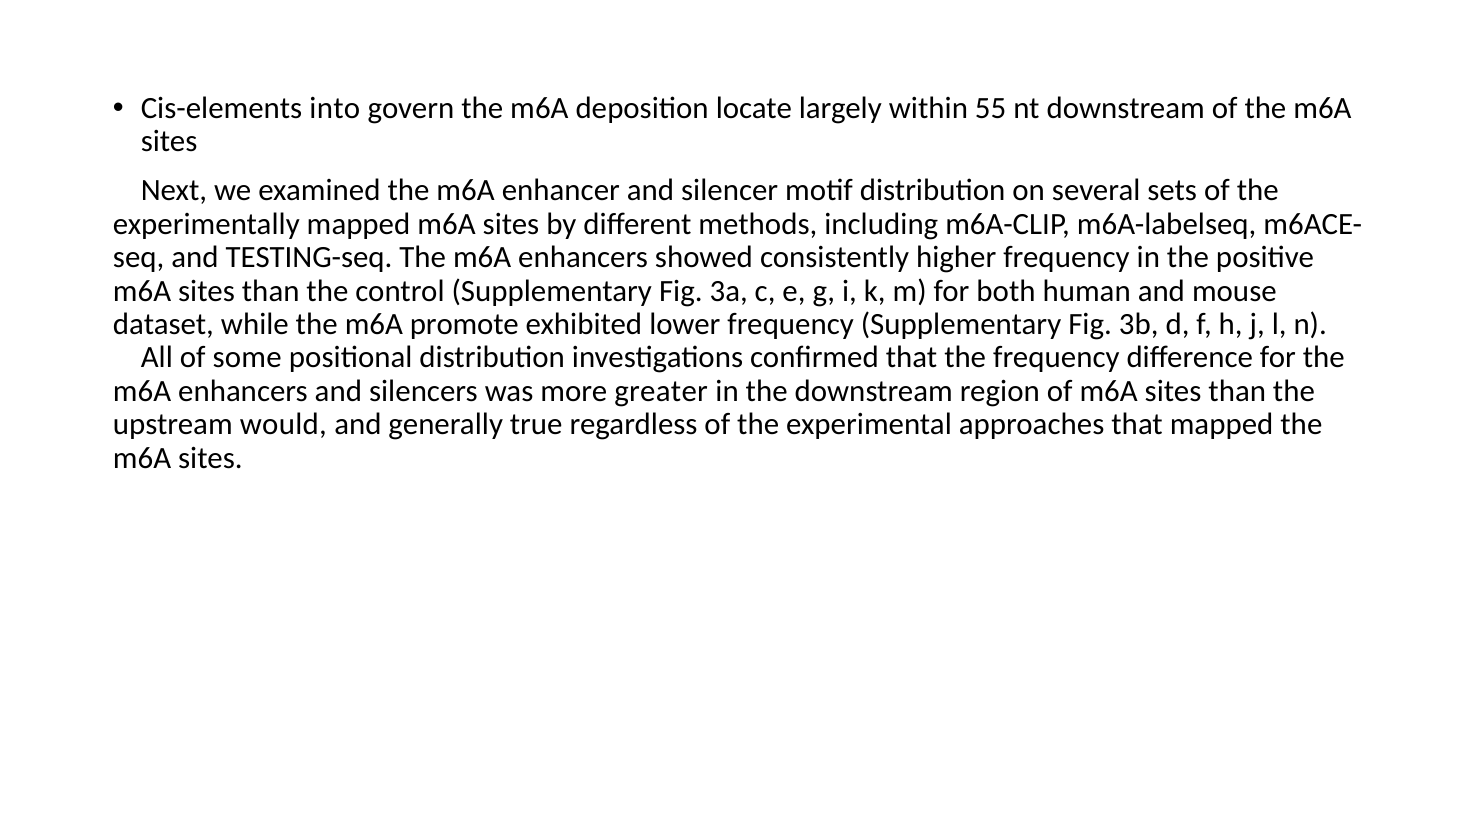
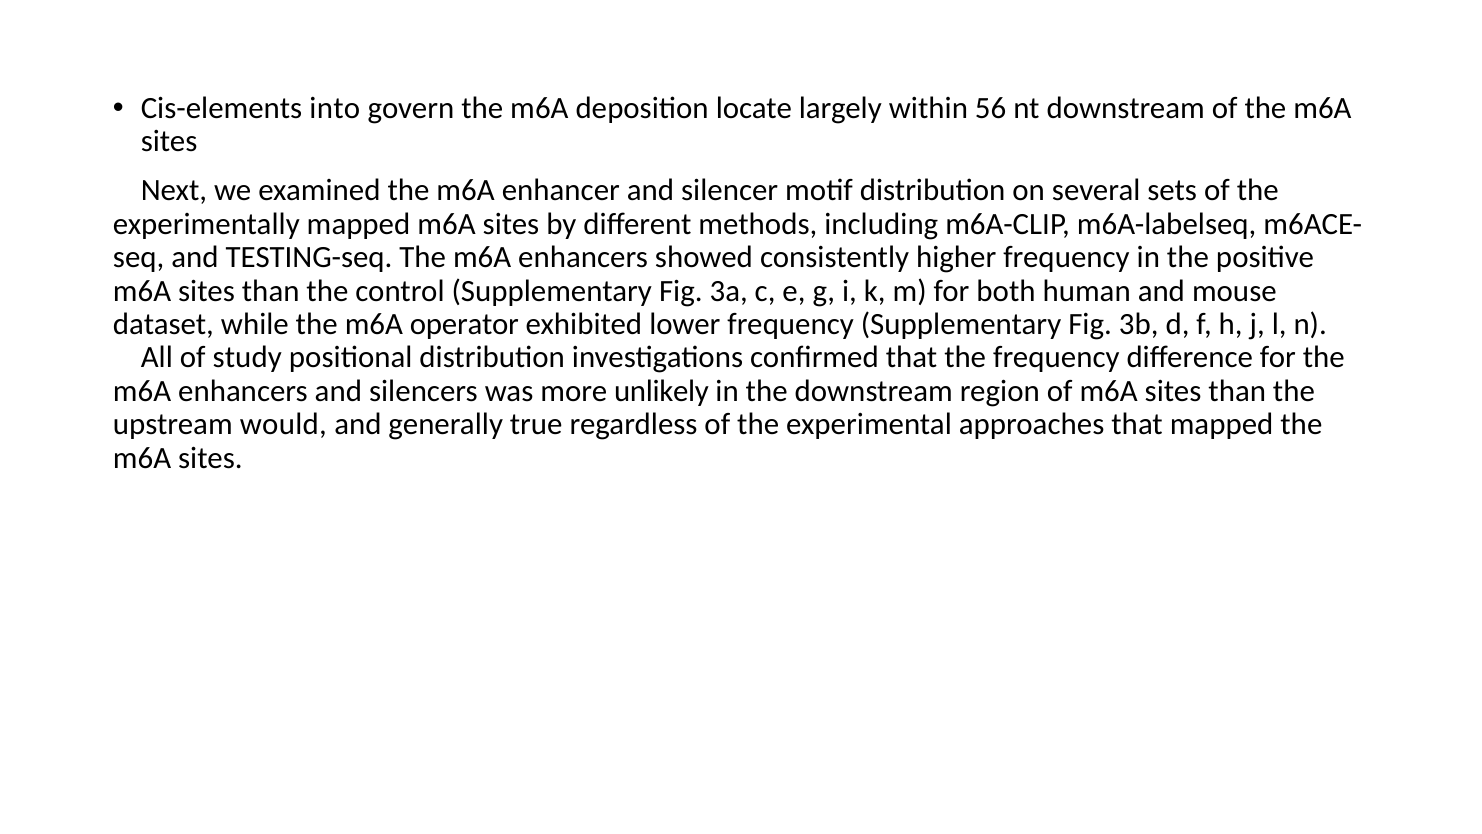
55: 55 -> 56
promote: promote -> operator
some: some -> study
greater: greater -> unlikely
